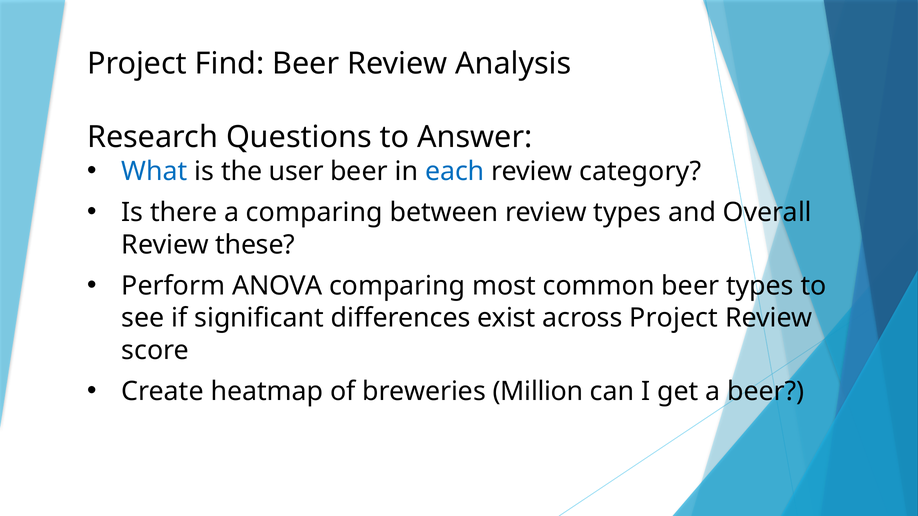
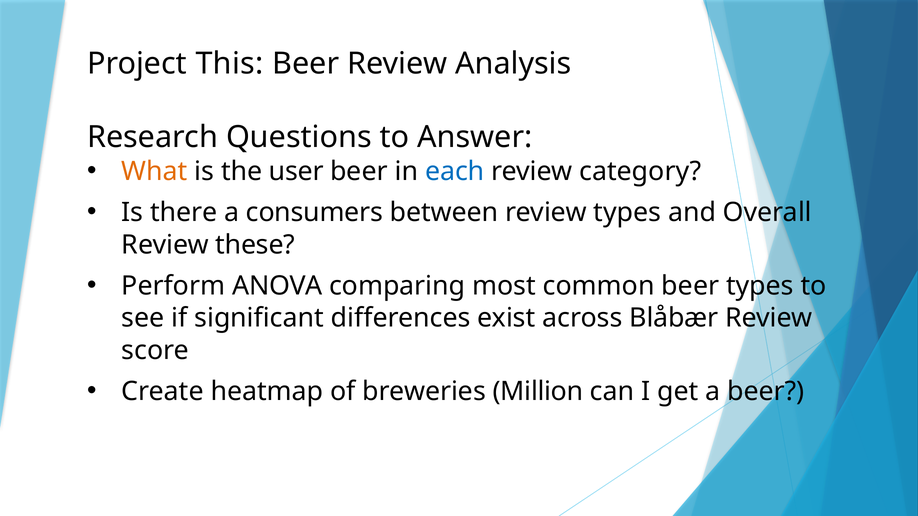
Find: Find -> This
What colour: blue -> orange
a comparing: comparing -> consumers
across Project: Project -> Blåbær
